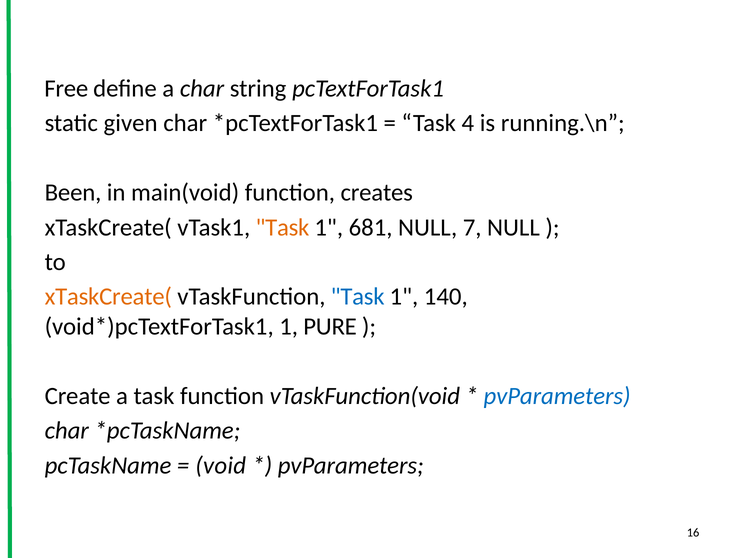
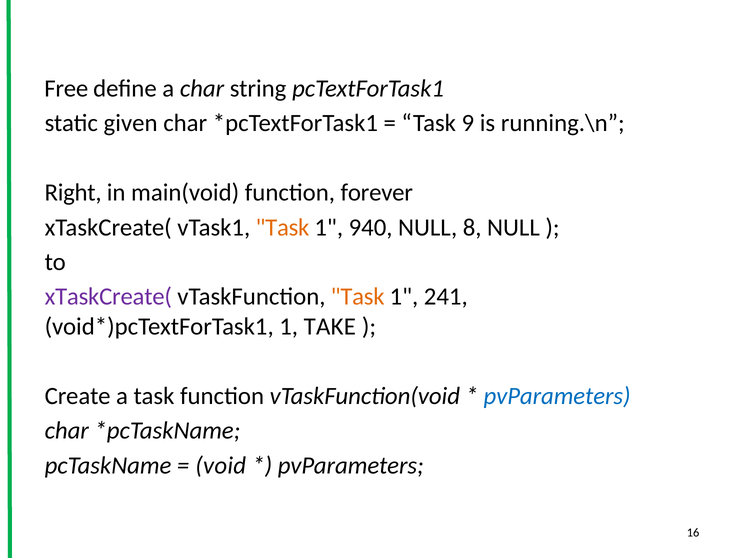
4: 4 -> 9
Been: Been -> Right
creates: creates -> forever
681: 681 -> 940
7: 7 -> 8
xTaskCreate( at (108, 297) colour: orange -> purple
Task at (358, 297) colour: blue -> orange
140: 140 -> 241
PURE: PURE -> TAKE
